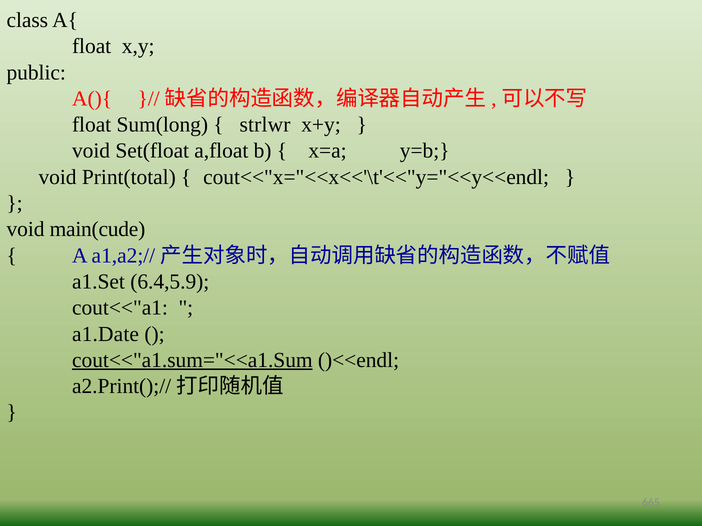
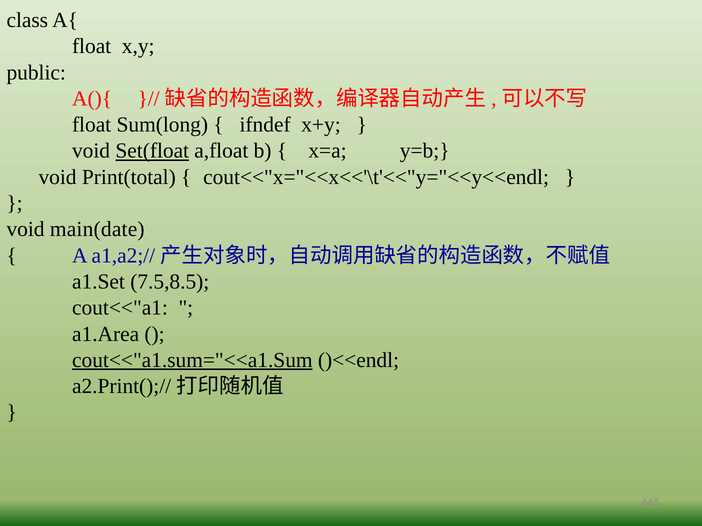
strlwr: strlwr -> ifndef
Set(float underline: none -> present
main(cude: main(cude -> main(date
6.4,5.9: 6.4,5.9 -> 7.5,8.5
a1.Date: a1.Date -> a1.Area
